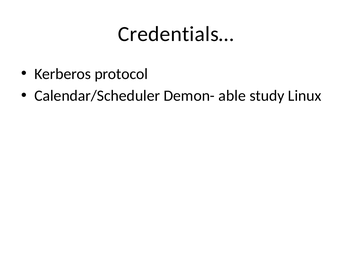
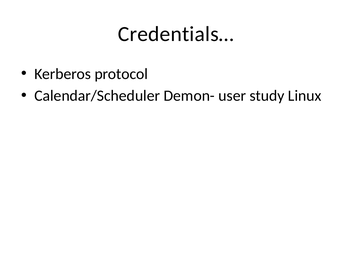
able: able -> user
